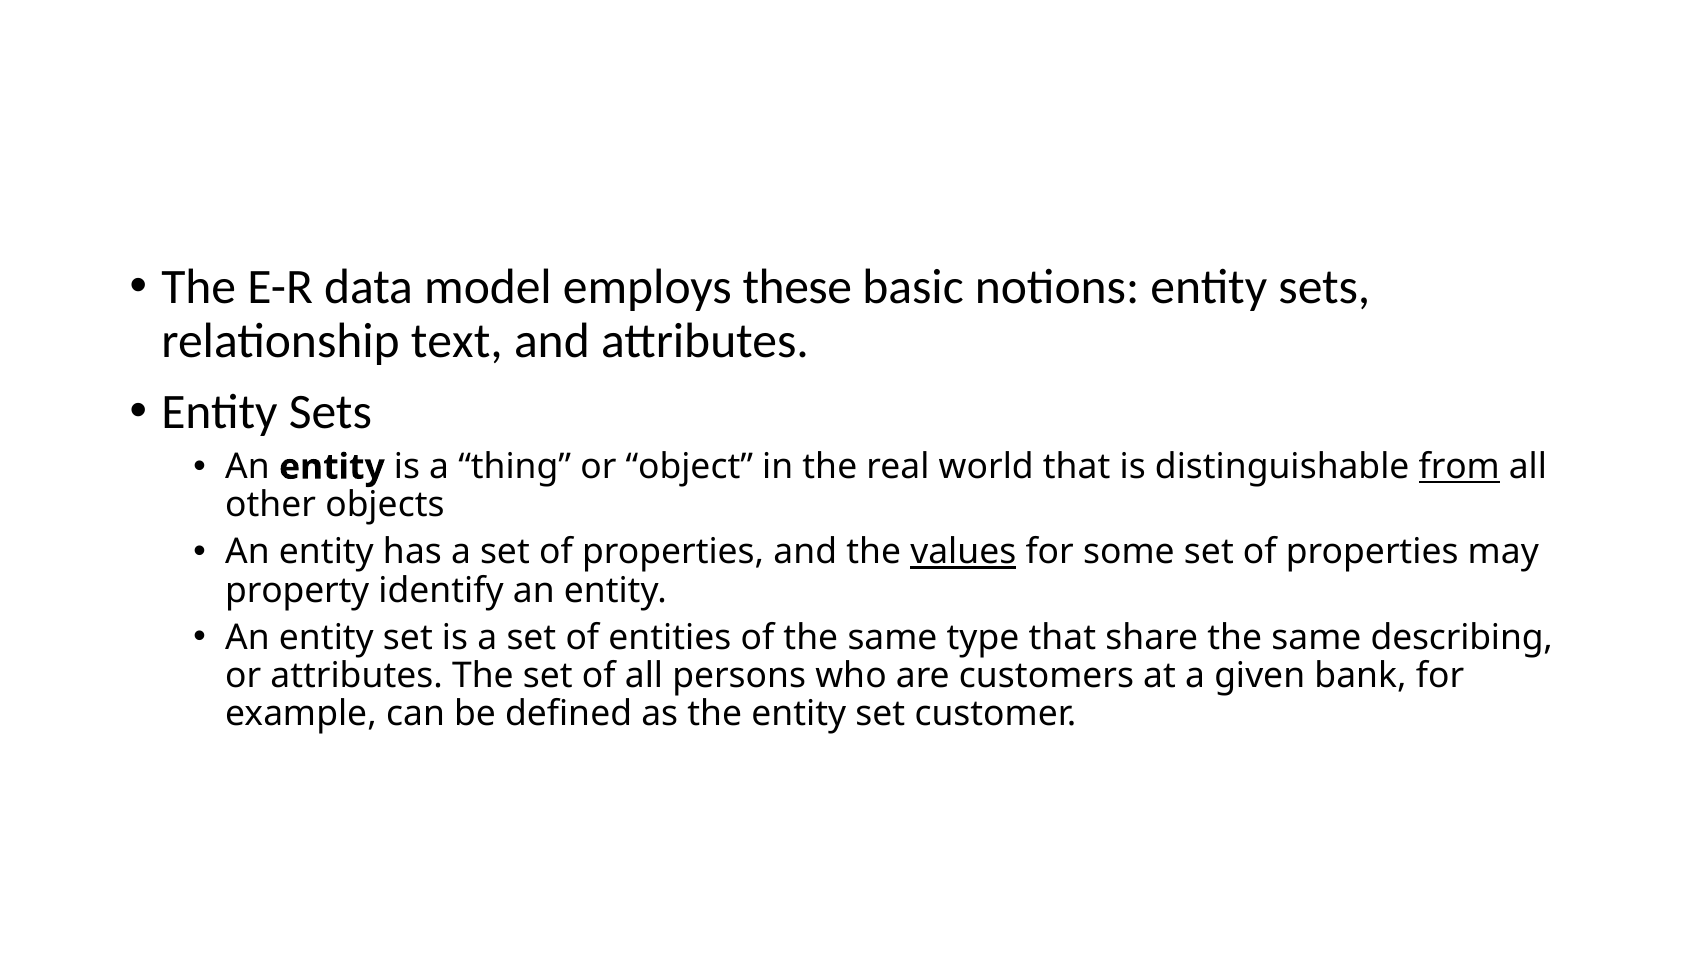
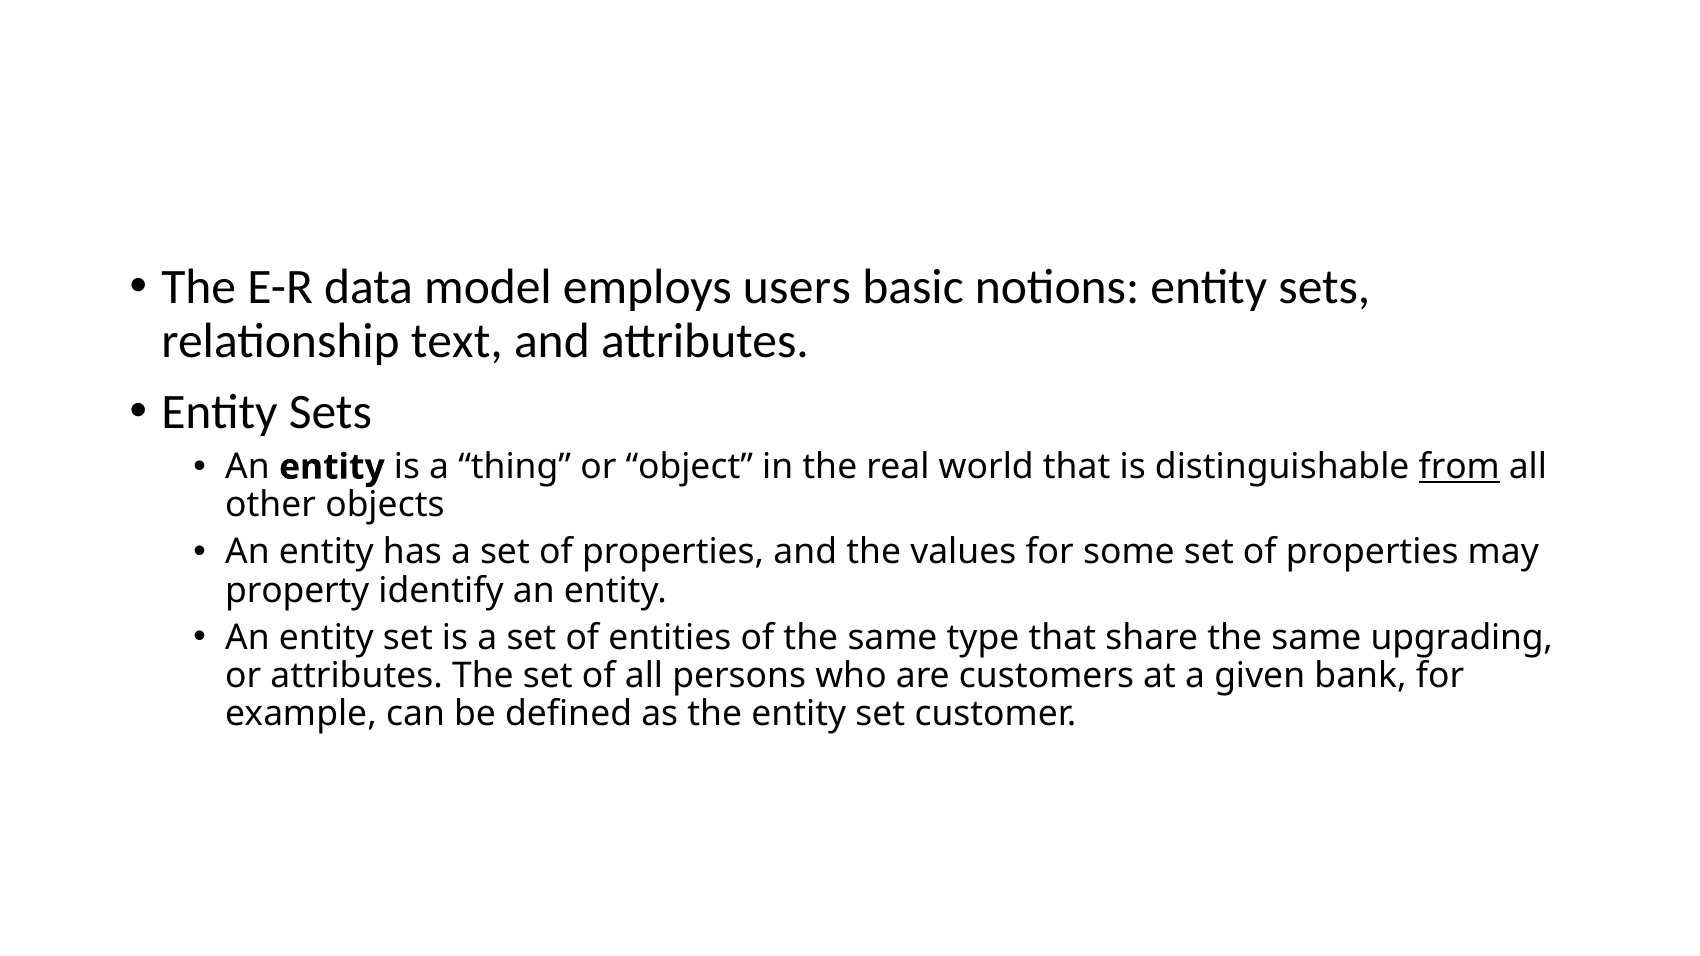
these: these -> users
values underline: present -> none
describing: describing -> upgrading
